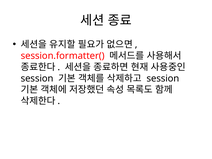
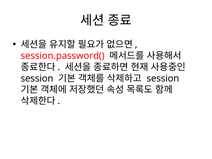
session.formatter(: session.formatter( -> session.password(
